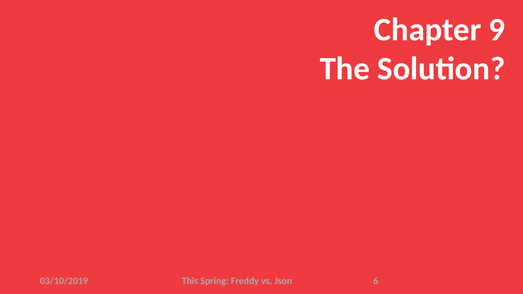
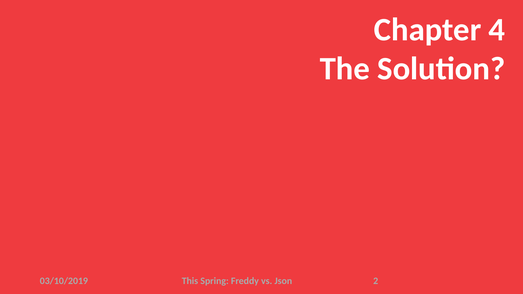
9: 9 -> 4
6: 6 -> 2
